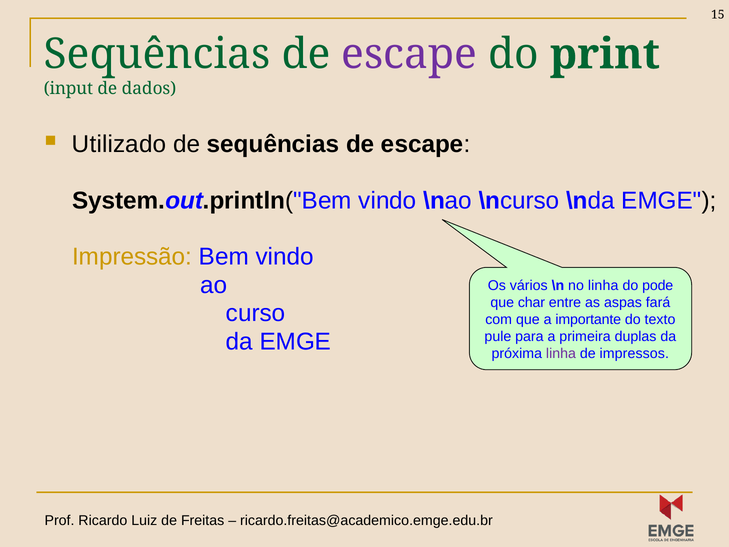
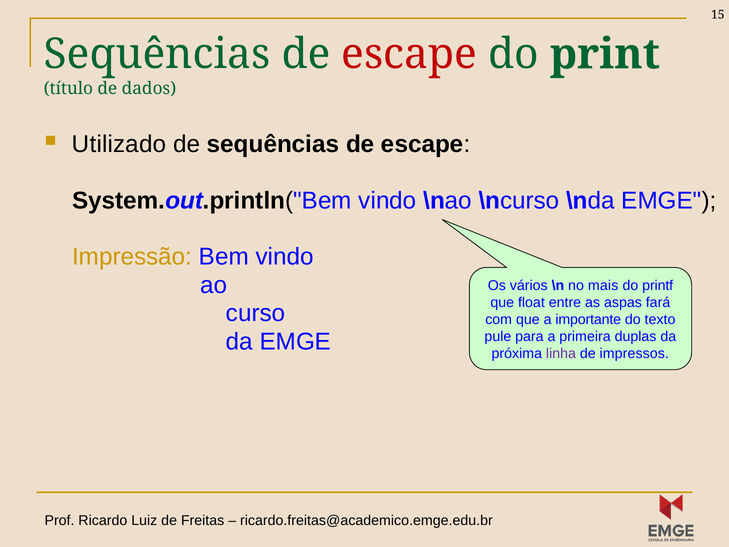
escape at (409, 54) colour: purple -> red
input: input -> título
no linha: linha -> mais
pode: pode -> printf
char: char -> float
